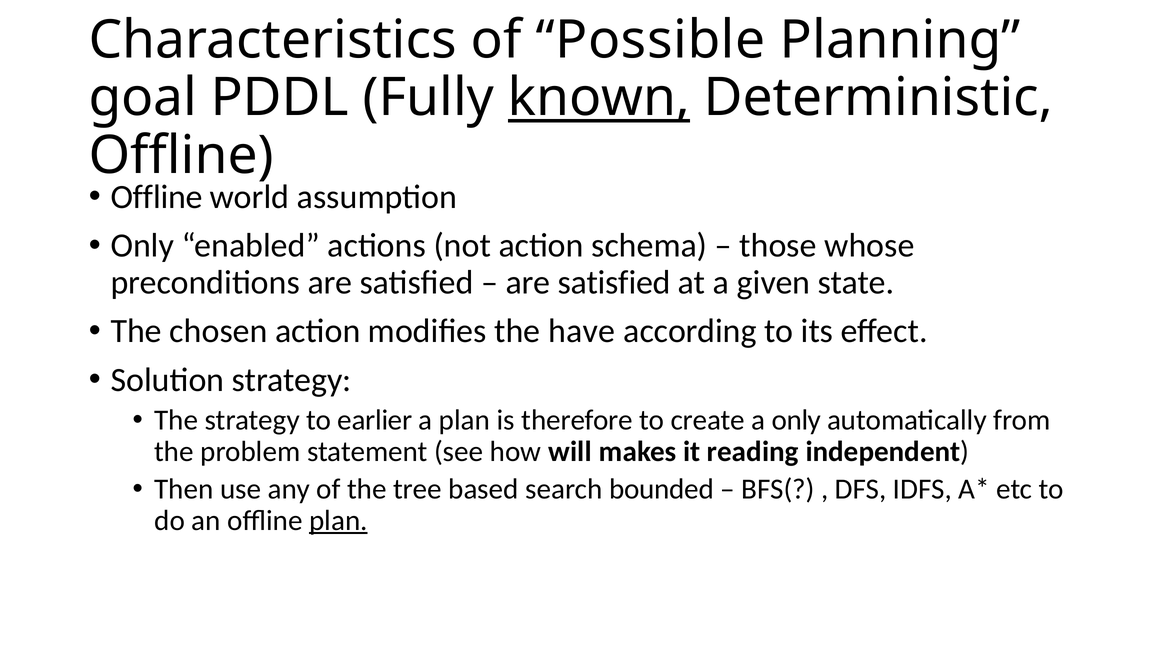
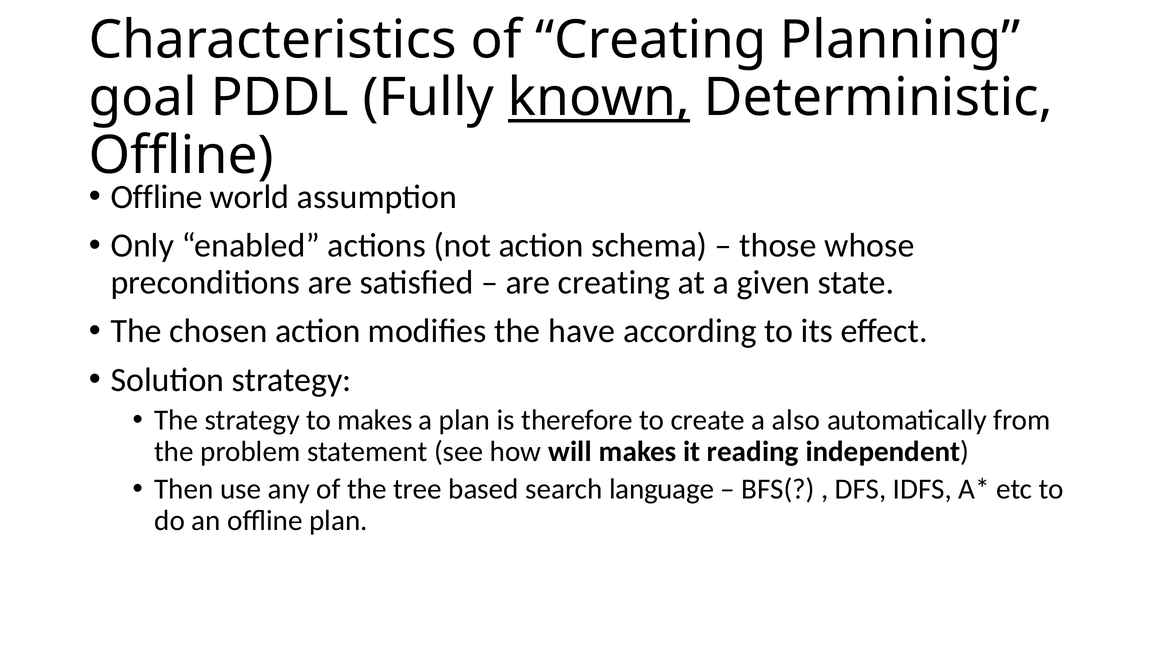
of Possible: Possible -> Creating
satisfied at (614, 283): satisfied -> creating
to earlier: earlier -> makes
a only: only -> also
bounded: bounded -> language
plan at (338, 521) underline: present -> none
